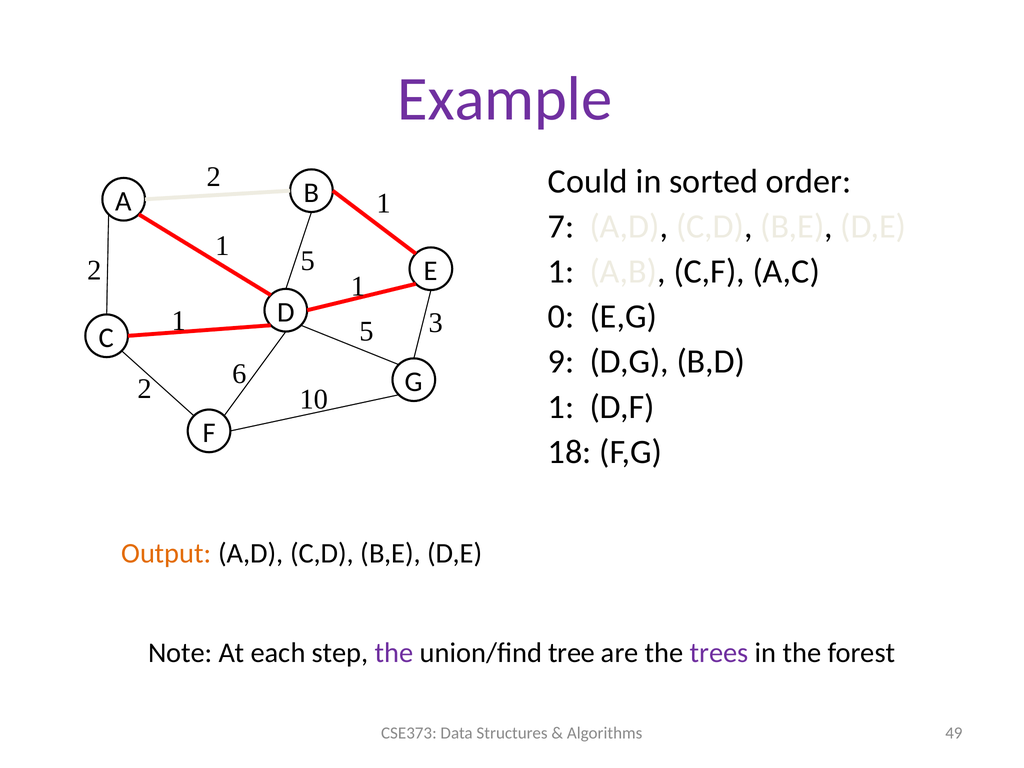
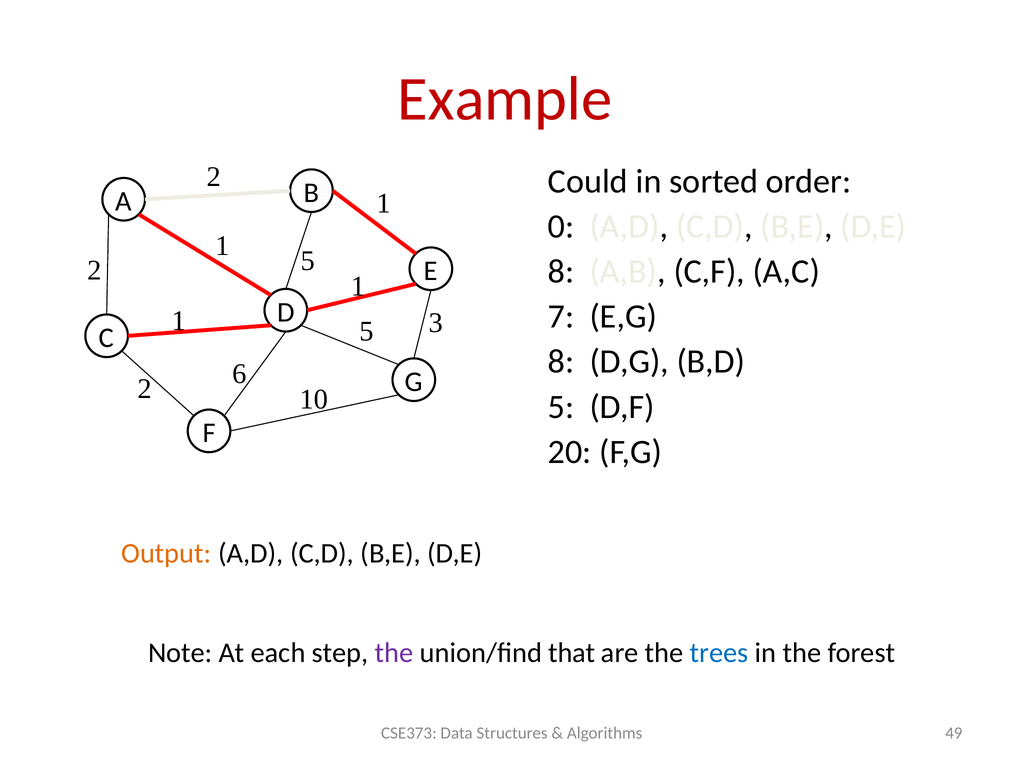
Example colour: purple -> red
7: 7 -> 0
1 at (561, 272): 1 -> 8
0: 0 -> 7
9 at (561, 362): 9 -> 8
1 at (561, 407): 1 -> 5
18: 18 -> 20
tree: tree -> that
trees colour: purple -> blue
